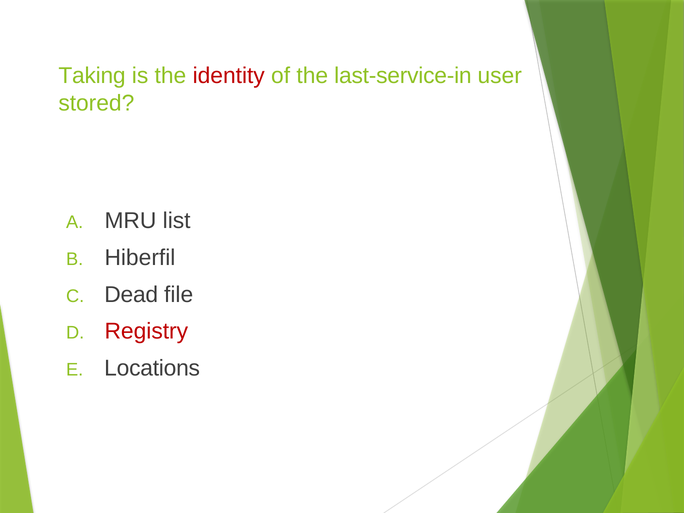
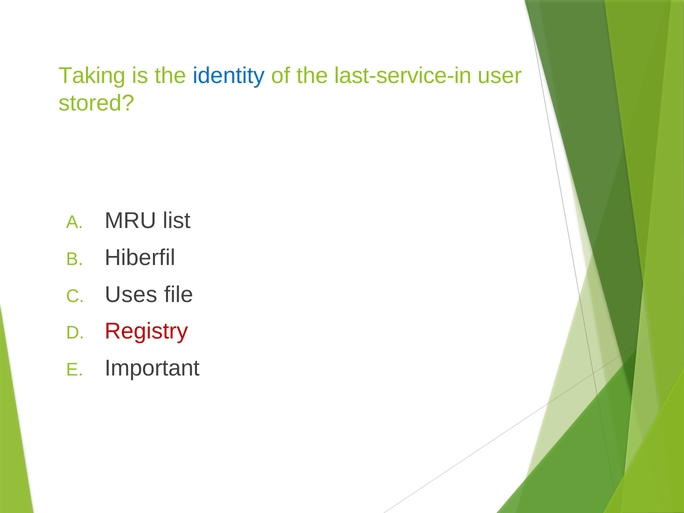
identity colour: red -> blue
Dead: Dead -> Uses
Locations: Locations -> Important
